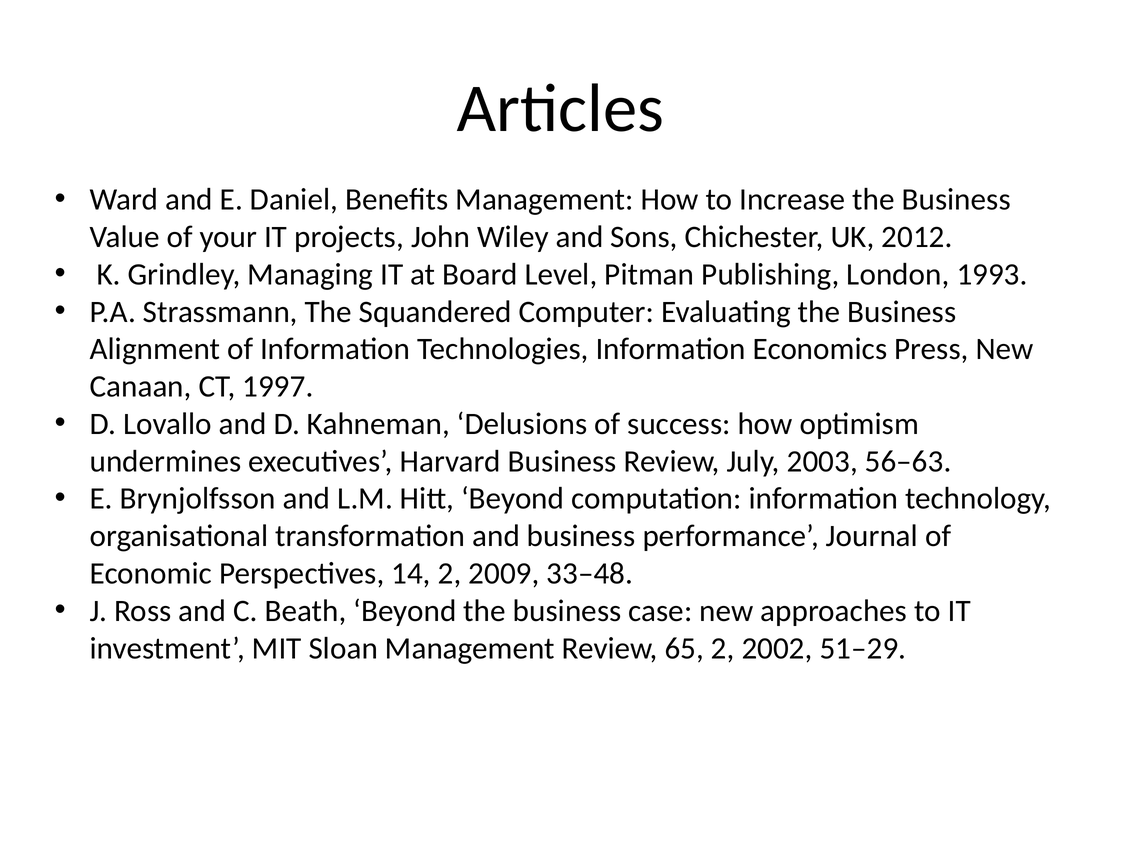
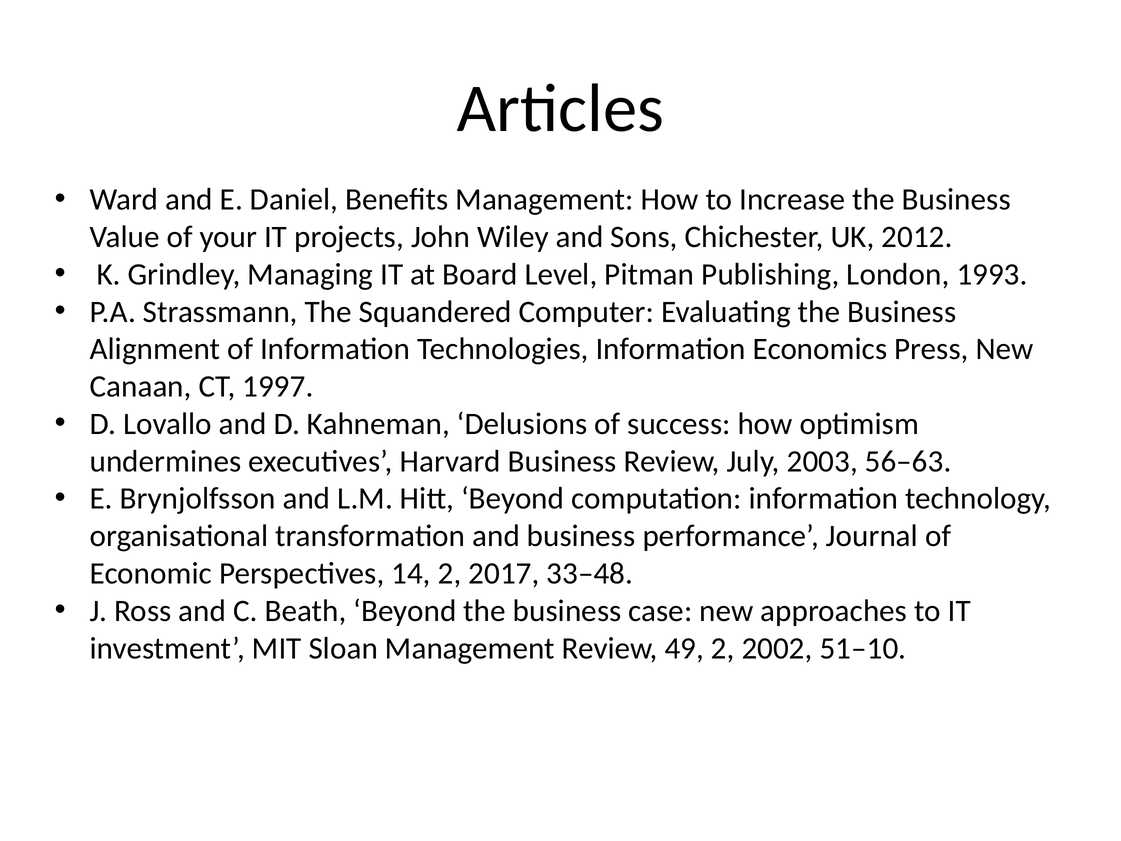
2009: 2009 -> 2017
65: 65 -> 49
51–29: 51–29 -> 51–10
